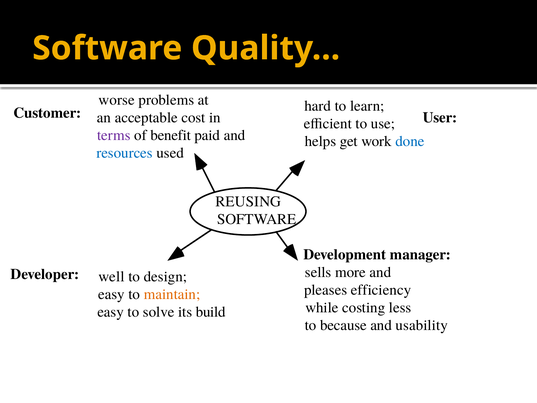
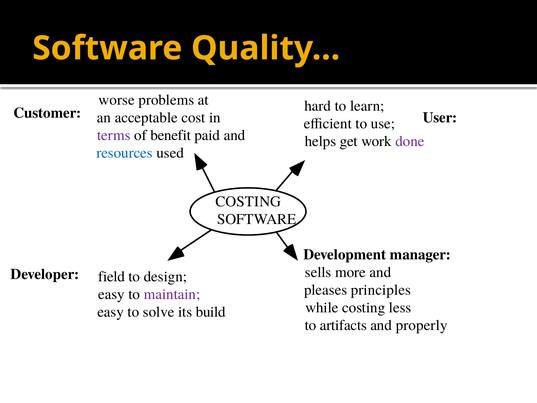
done colour: blue -> purple
REUSING at (248, 201): REUSING -> COSTING
well: well -> field
efficiency: efficiency -> principles
maintain colour: orange -> purple
because: because -> artifacts
usability: usability -> properly
